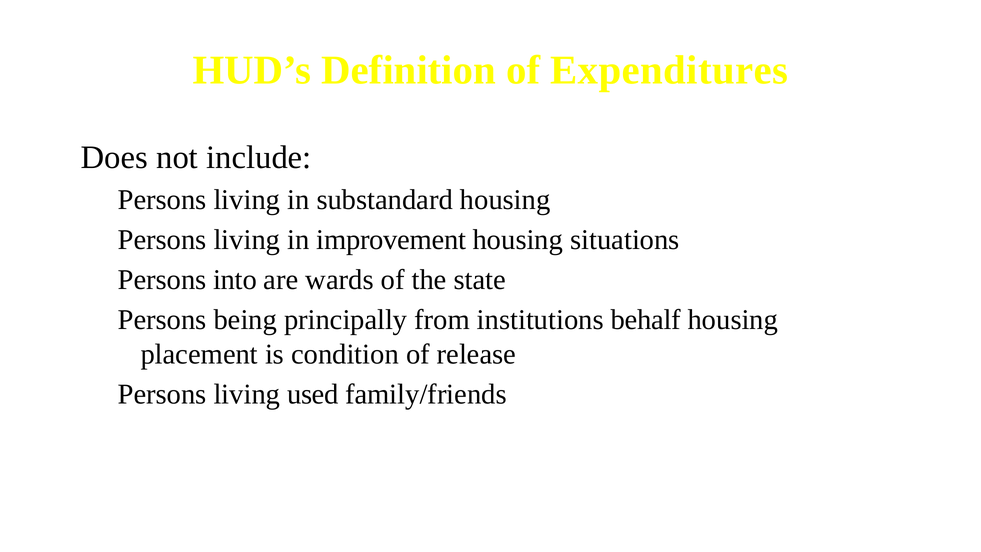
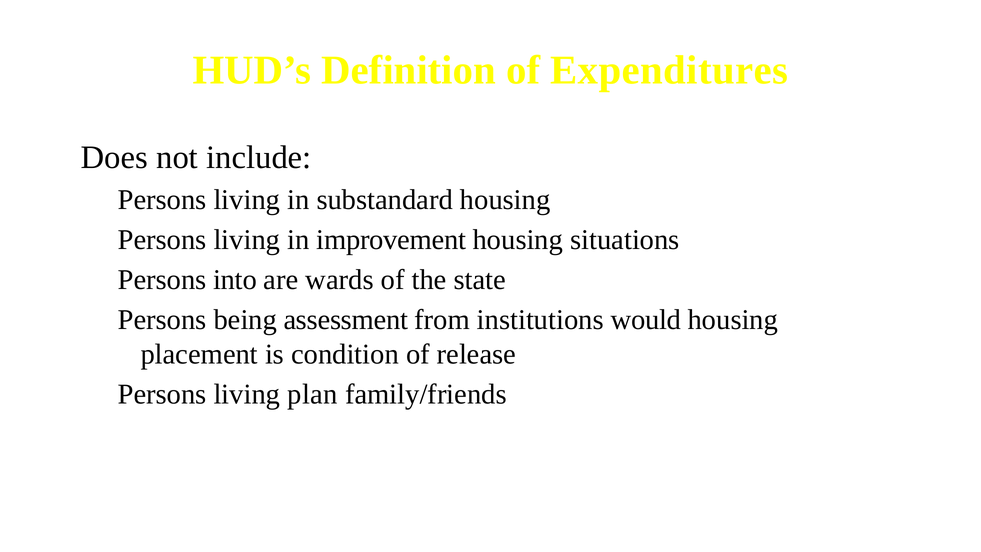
principally: principally -> assessment
behalf: behalf -> would
used: used -> plan
